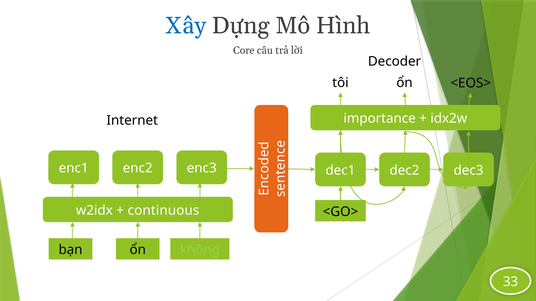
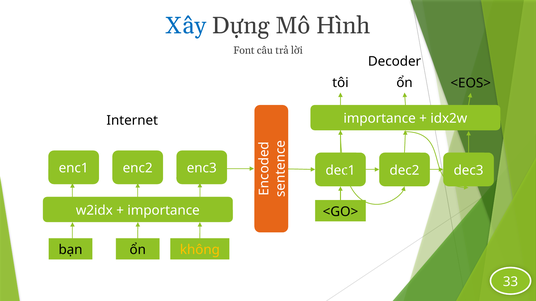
Core: Core -> Font
continuous at (163, 211): continuous -> importance
không colour: light green -> yellow
